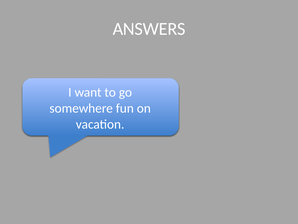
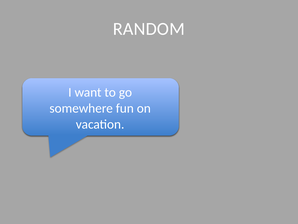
ANSWERS: ANSWERS -> RANDOM
